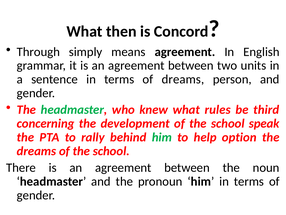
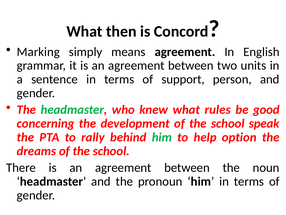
Through: Through -> Marking
of dreams: dreams -> support
third: third -> good
